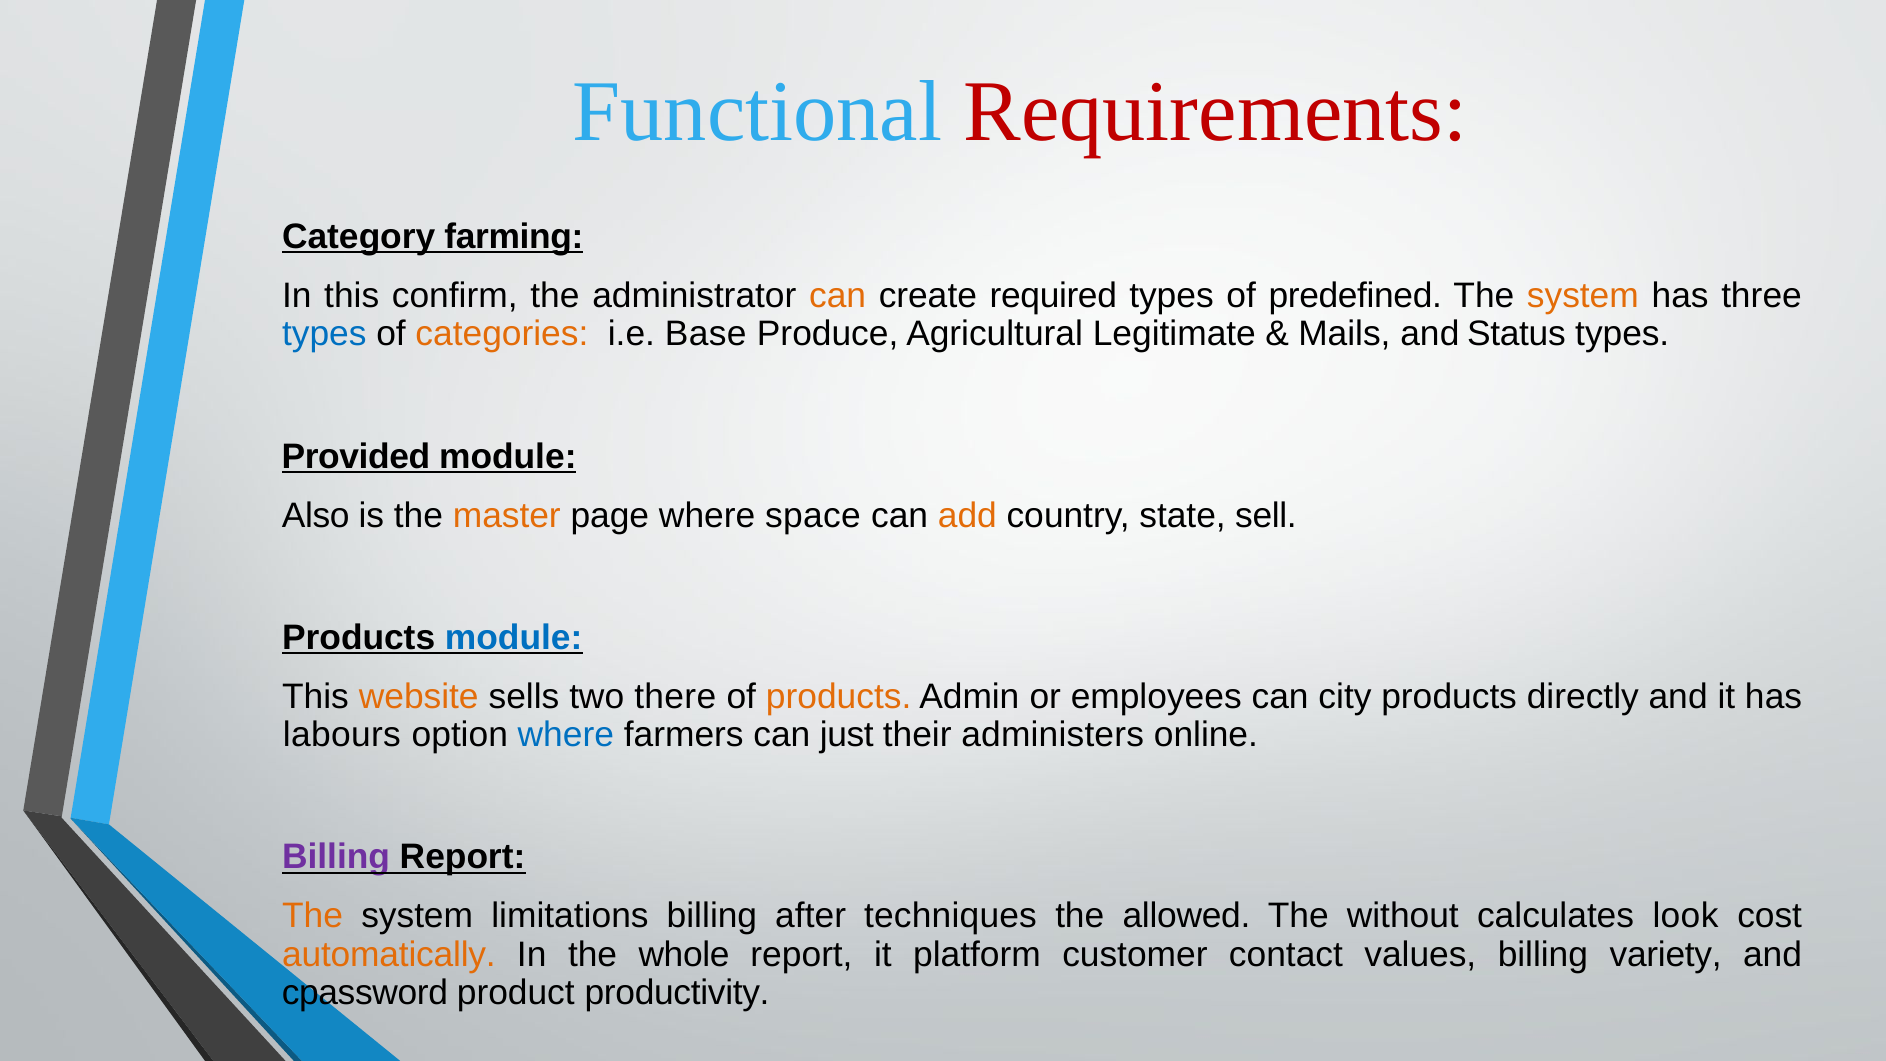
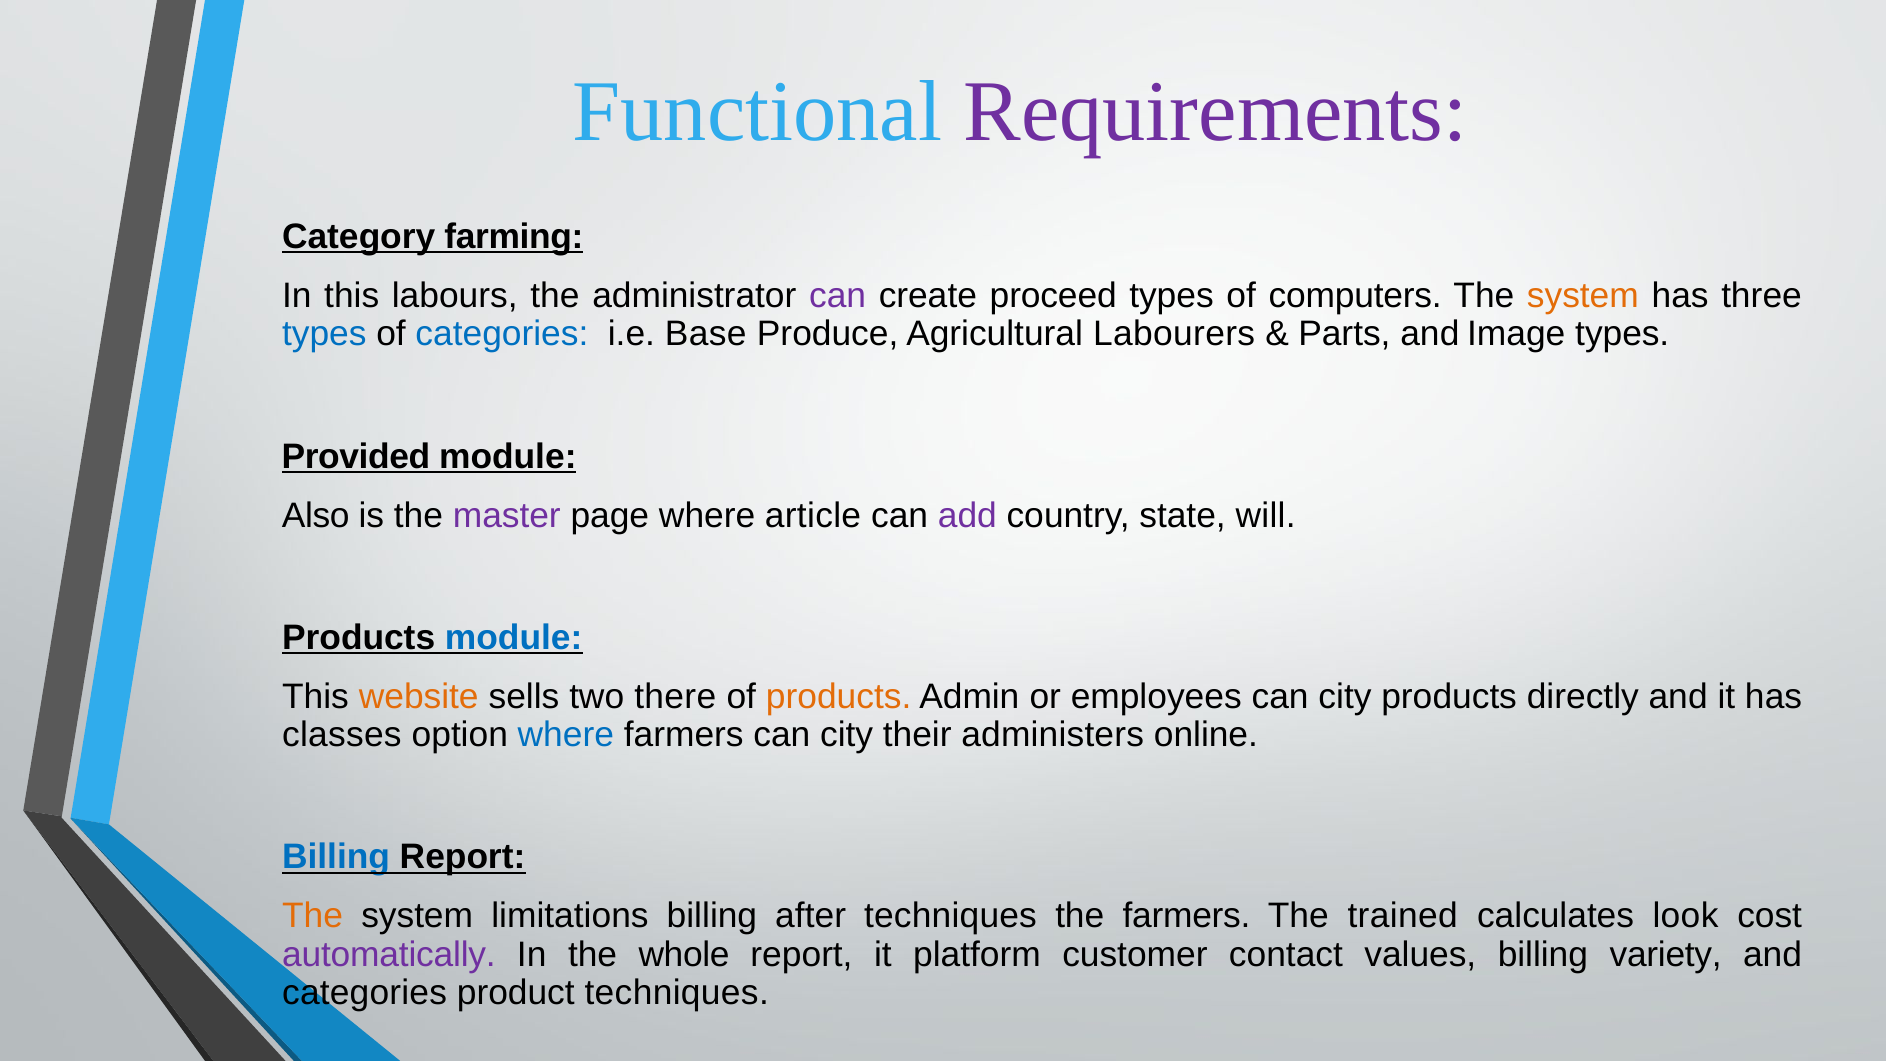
Requirements colour: red -> purple
confirm: confirm -> labours
can at (838, 296) colour: orange -> purple
required: required -> proceed
predefined: predefined -> computers
categories at (502, 334) colour: orange -> blue
Legitimate: Legitimate -> Labourers
Mails: Mails -> Parts
Status: Status -> Image
master colour: orange -> purple
space: space -> article
add colour: orange -> purple
sell: sell -> will
labours: labours -> classes
farmers can just: just -> city
Billing at (336, 857) colour: purple -> blue
the allowed: allowed -> farmers
without: without -> trained
automatically colour: orange -> purple
cpassword at (365, 993): cpassword -> categories
product productivity: productivity -> techniques
